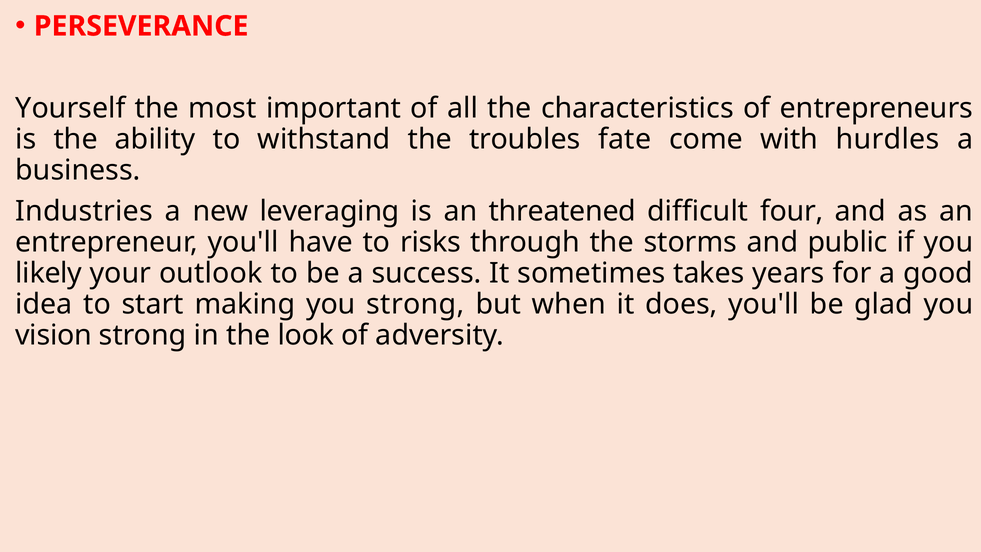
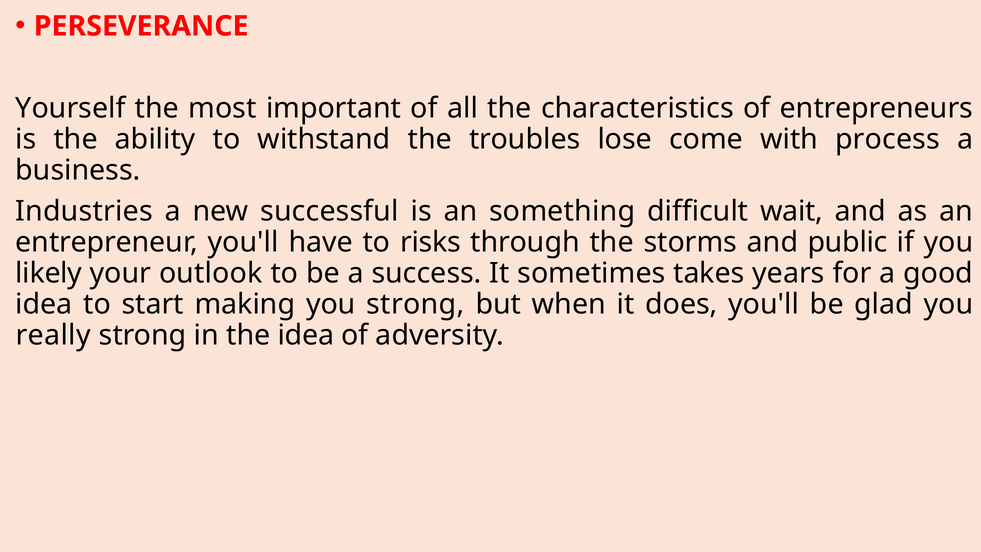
fate: fate -> lose
hurdles: hurdles -> process
leveraging: leveraging -> successful
threatened: threatened -> something
four: four -> wait
vision: vision -> really
the look: look -> idea
